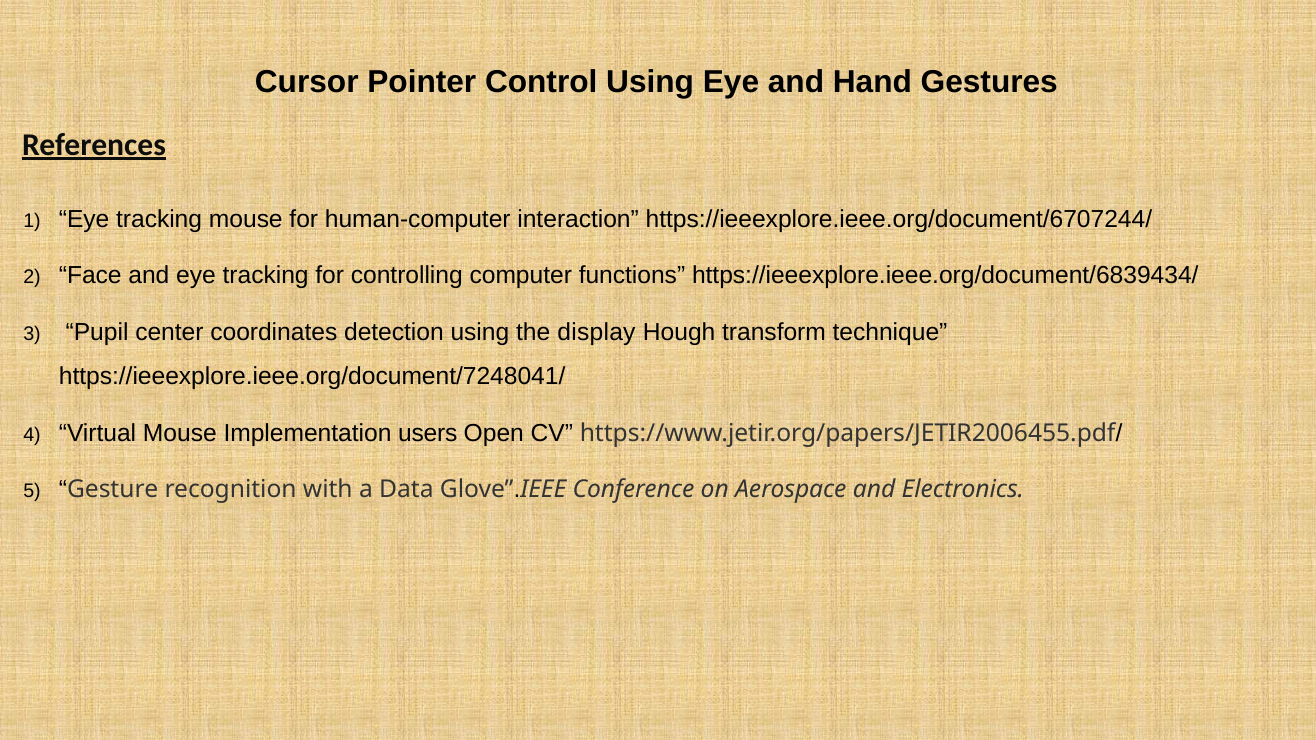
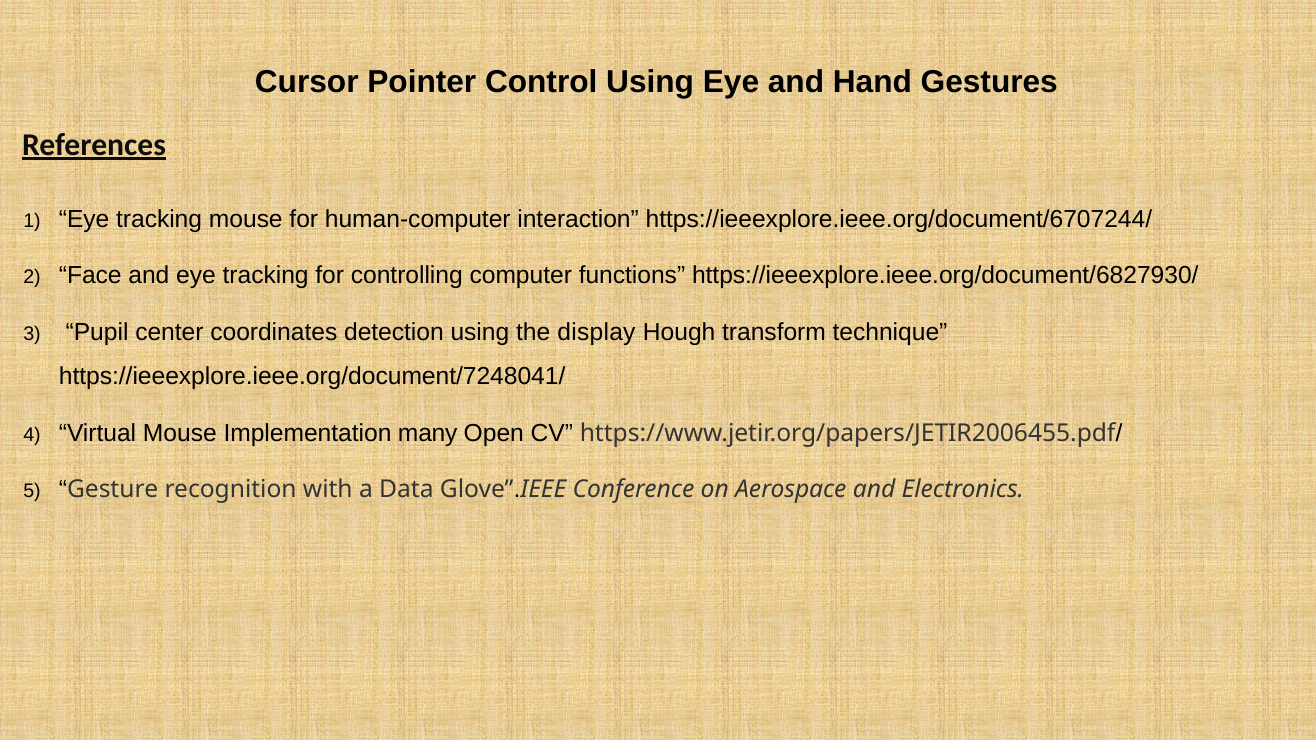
https://ieeexplore.ieee.org/document/6839434/: https://ieeexplore.ieee.org/document/6839434/ -> https://ieeexplore.ieee.org/document/6827930/
users: users -> many
